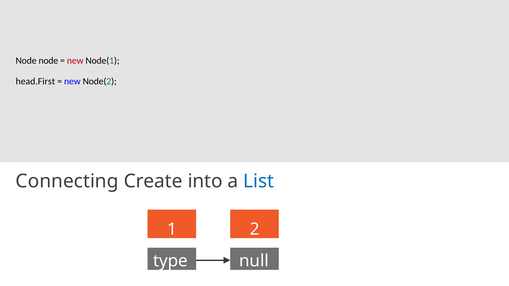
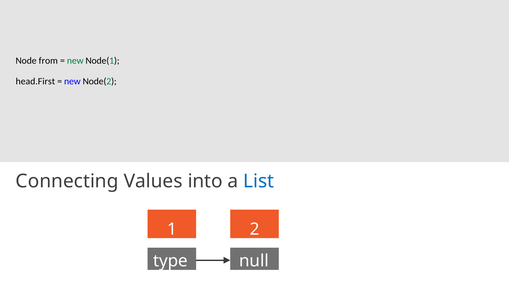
Node node: node -> from
new at (75, 61) colour: red -> green
Create: Create -> Values
